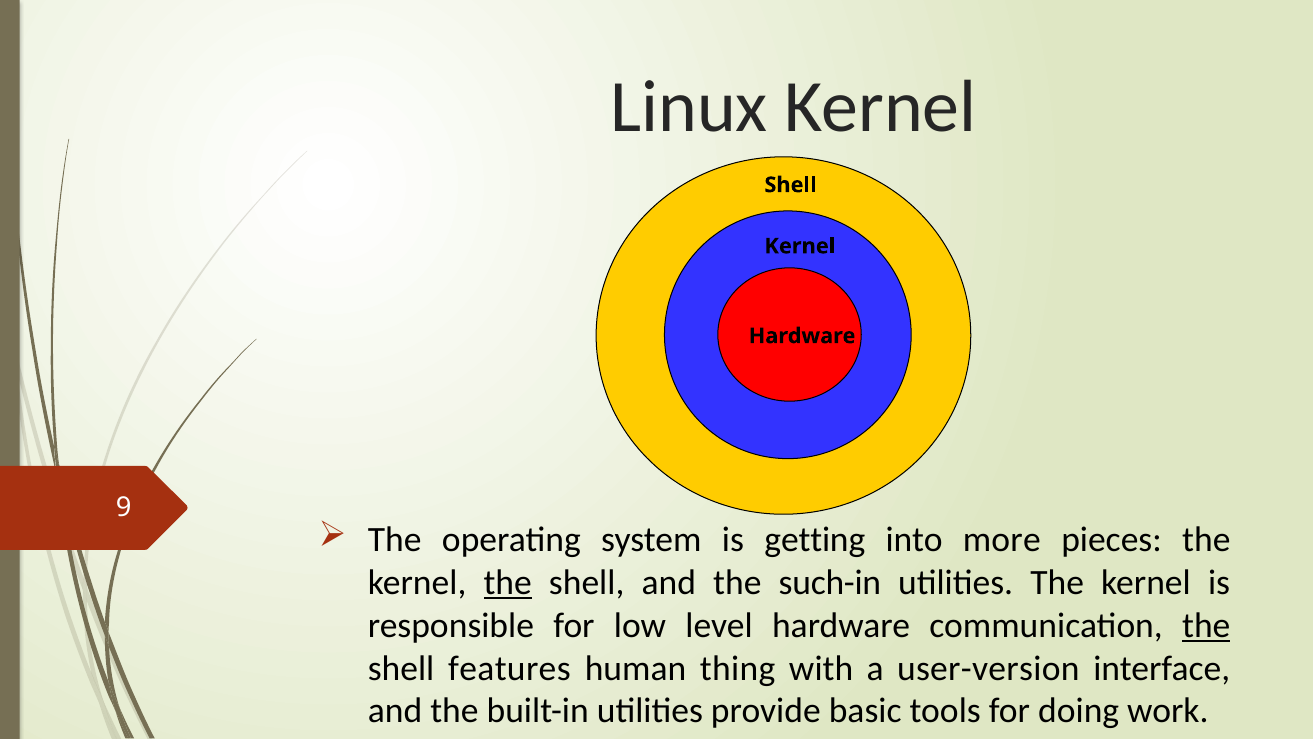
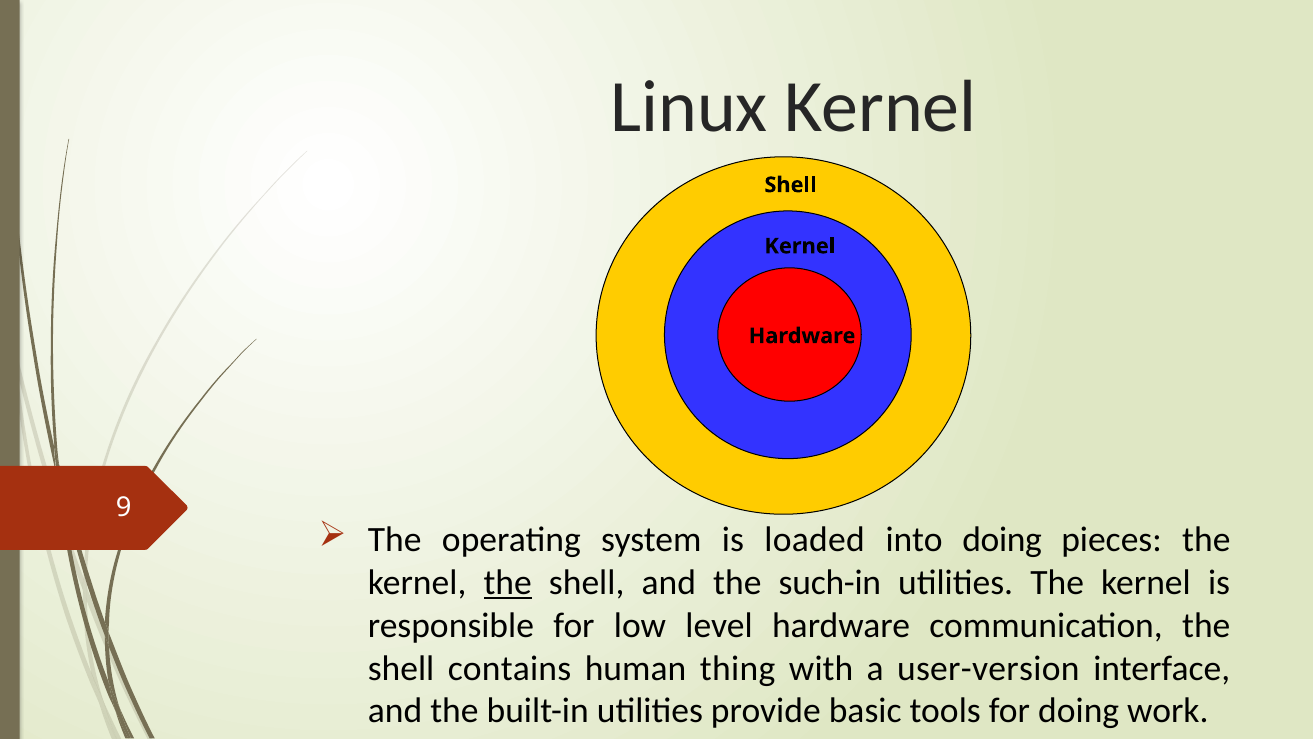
getting: getting -> loaded
into more: more -> doing
the at (1206, 625) underline: present -> none
features: features -> contains
